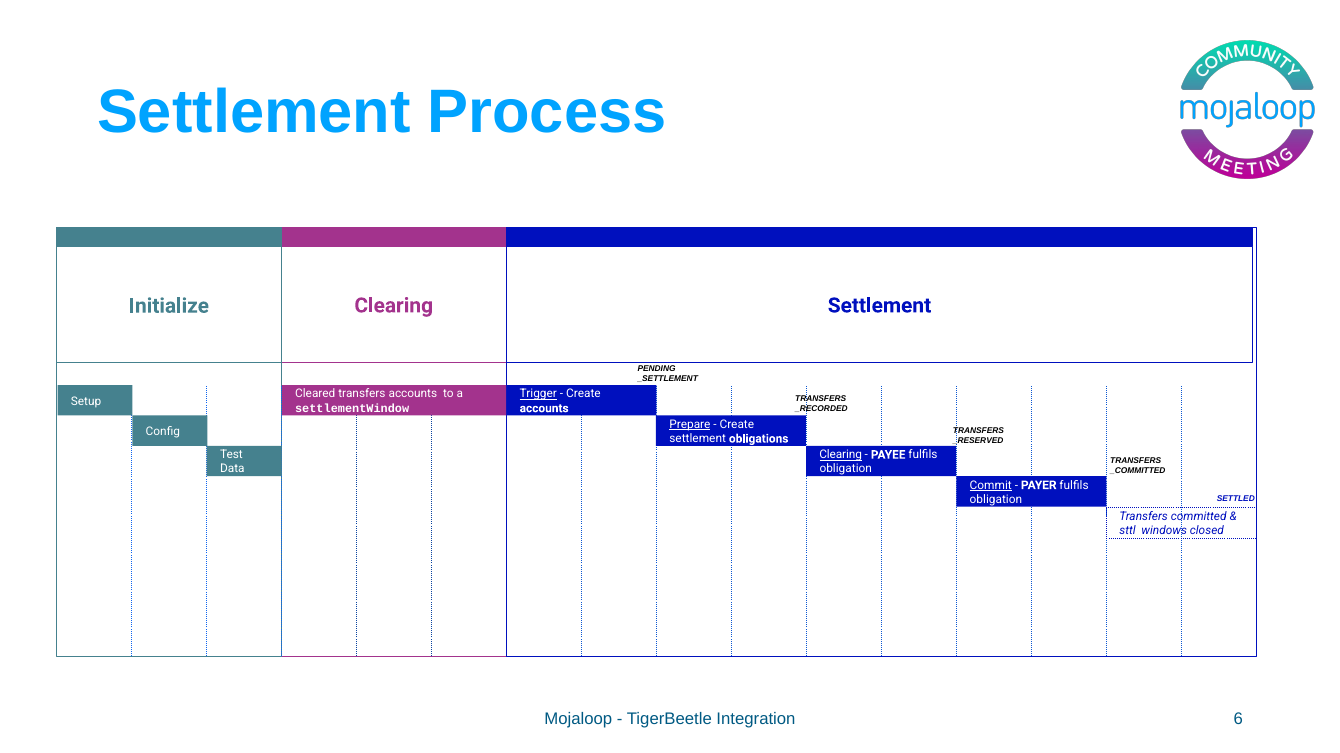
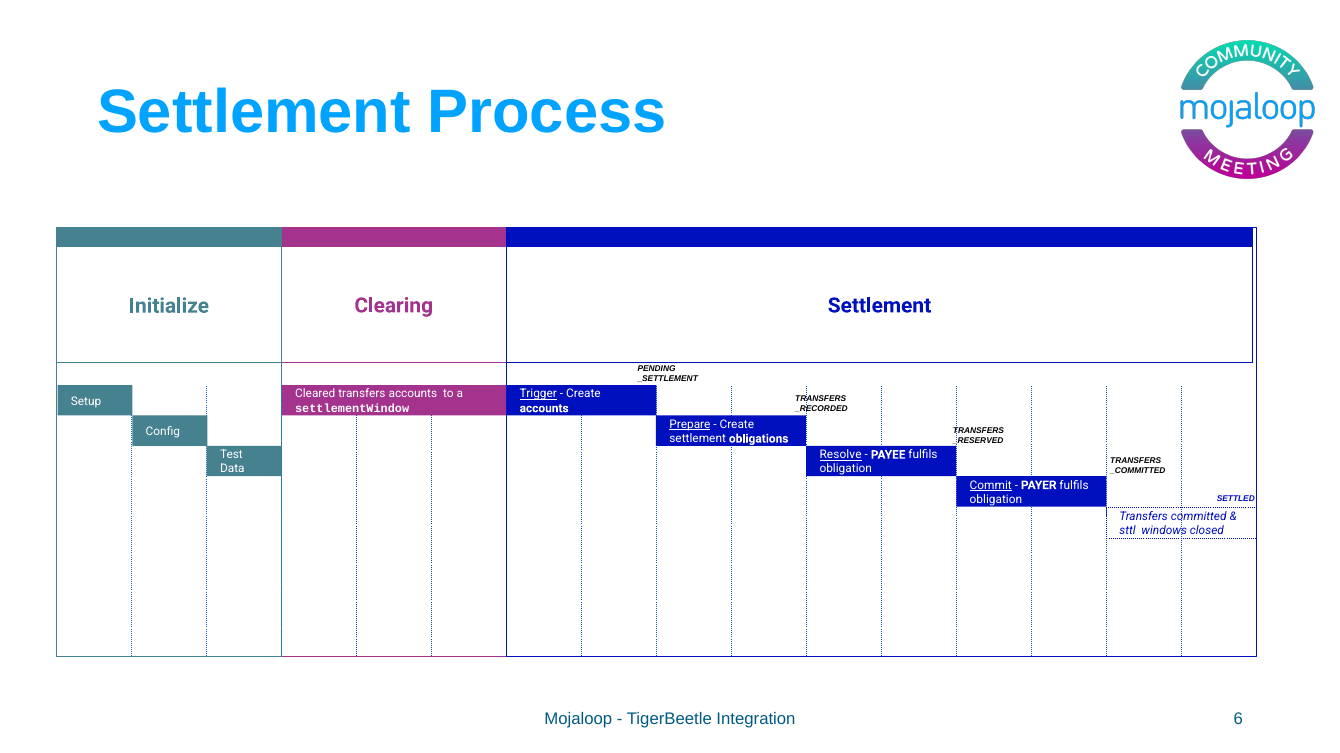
Clearing at (841, 455): Clearing -> Resolve
